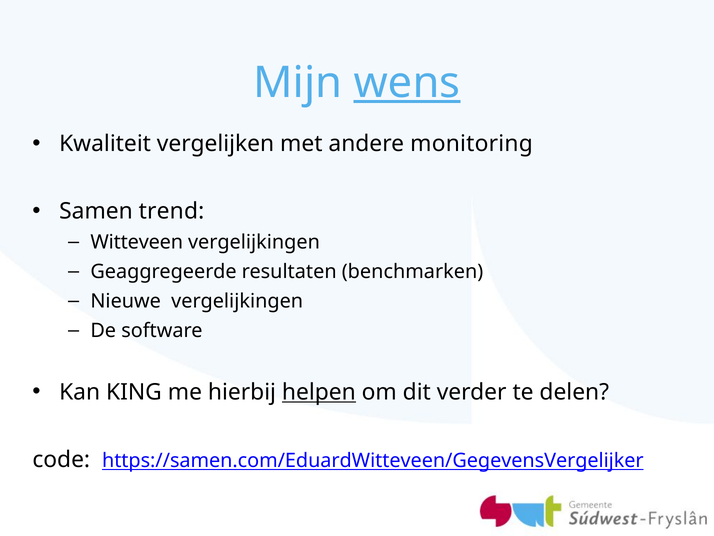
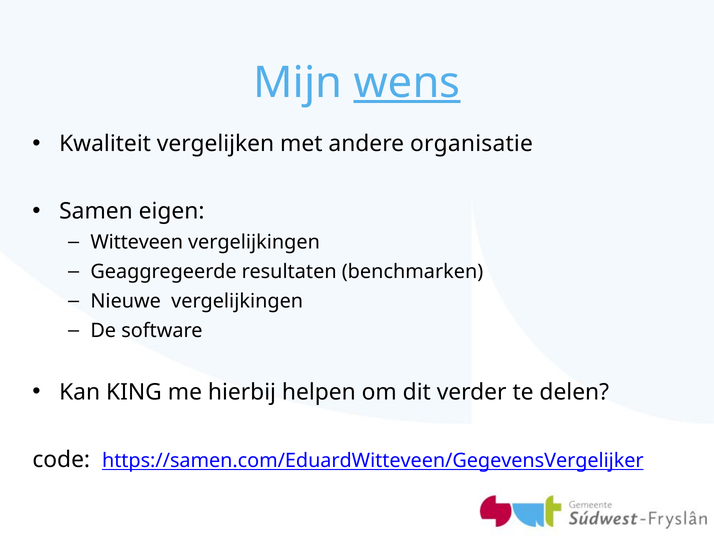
monitoring: monitoring -> organisatie
trend: trend -> eigen
helpen underline: present -> none
